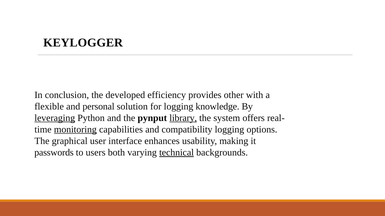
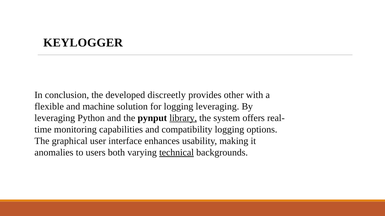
efficiency: efficiency -> discreetly
personal: personal -> machine
logging knowledge: knowledge -> leveraging
leveraging at (55, 118) underline: present -> none
monitoring underline: present -> none
passwords: passwords -> anomalies
